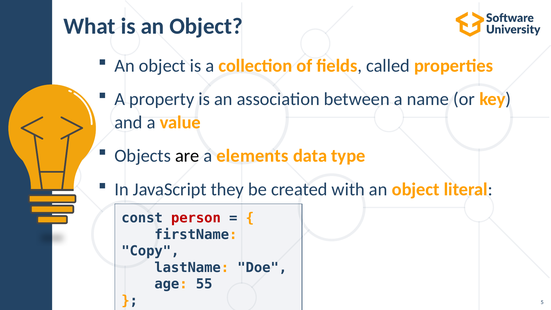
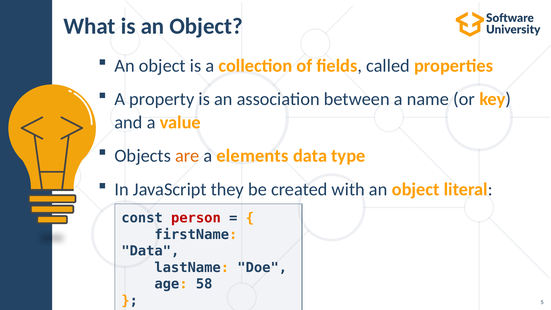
are colour: black -> orange
Copy at (150, 251): Copy -> Data
55: 55 -> 58
